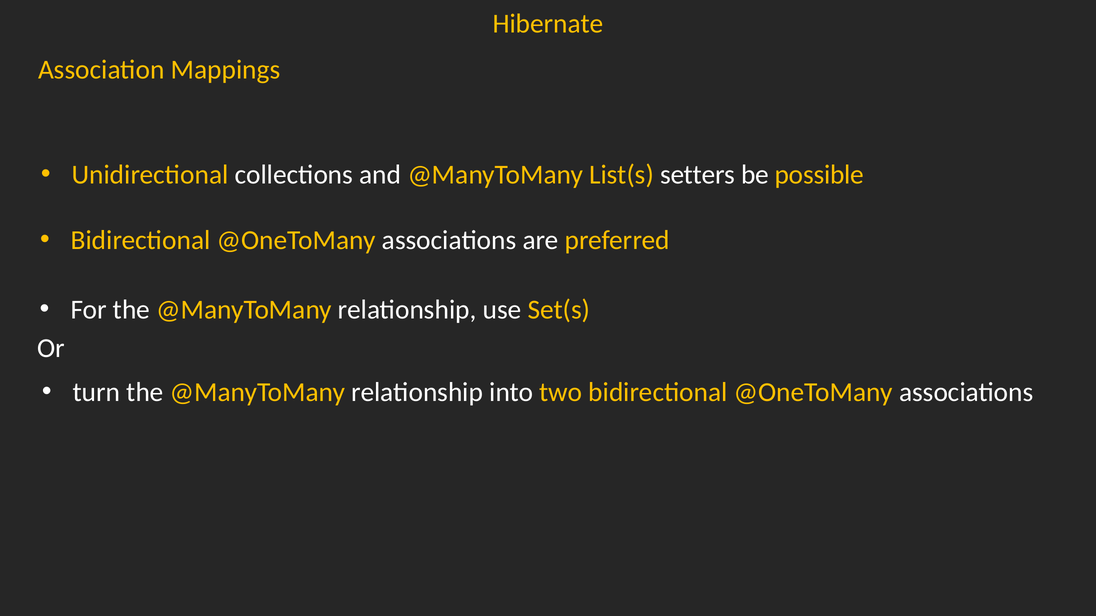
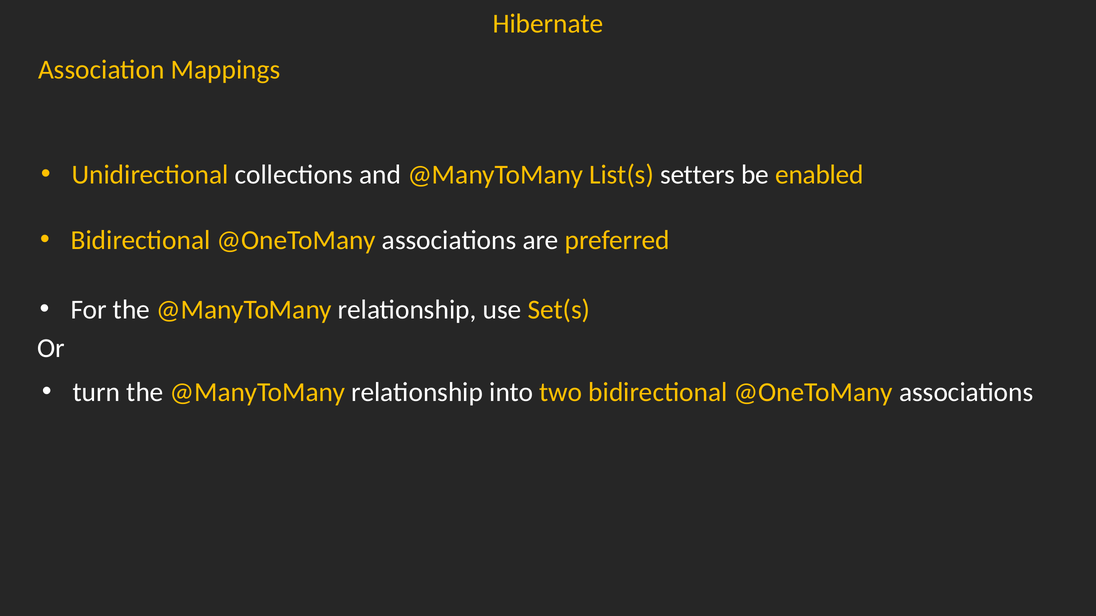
possible: possible -> enabled
